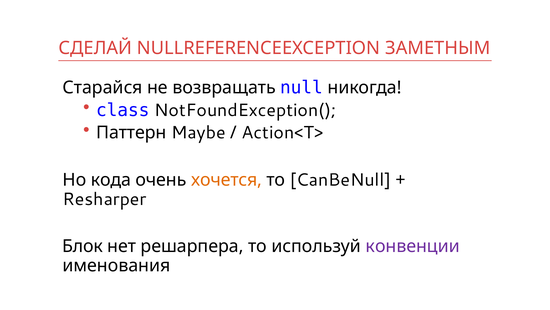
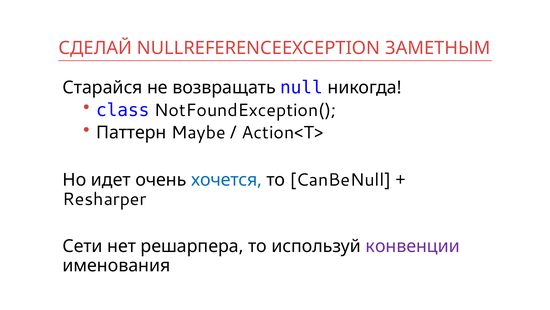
кода: кода -> идет
хочется colour: orange -> blue
Блок: Блок -> Сети
